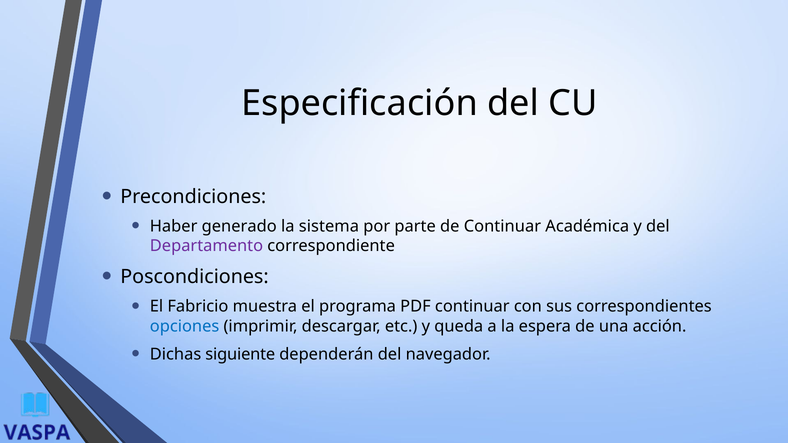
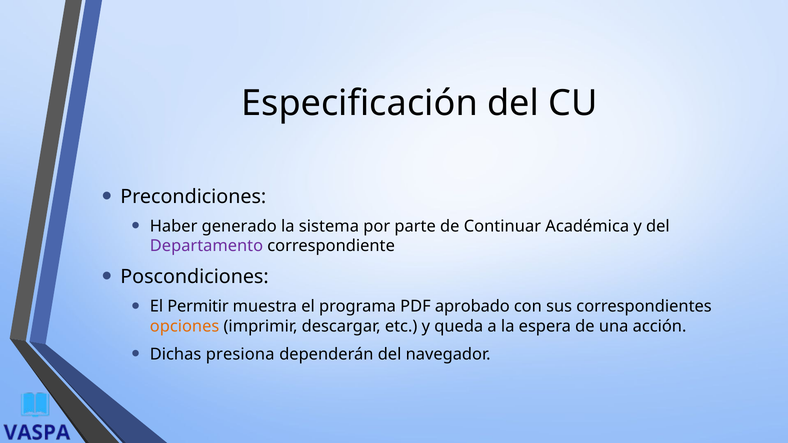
Fabricio: Fabricio -> Permitir
PDF continuar: continuar -> aprobado
opciones colour: blue -> orange
siguiente: siguiente -> presiona
